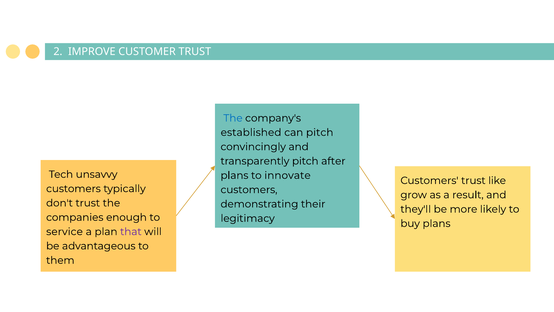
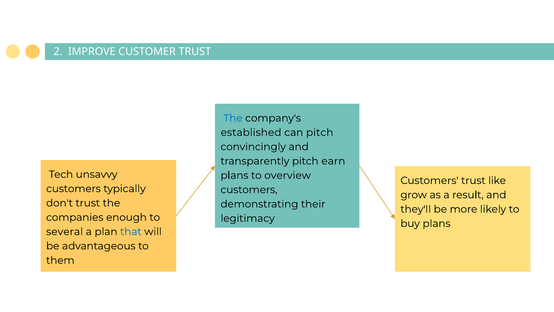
after: after -> earn
innovate: innovate -> overview
service: service -> several
that colour: purple -> blue
